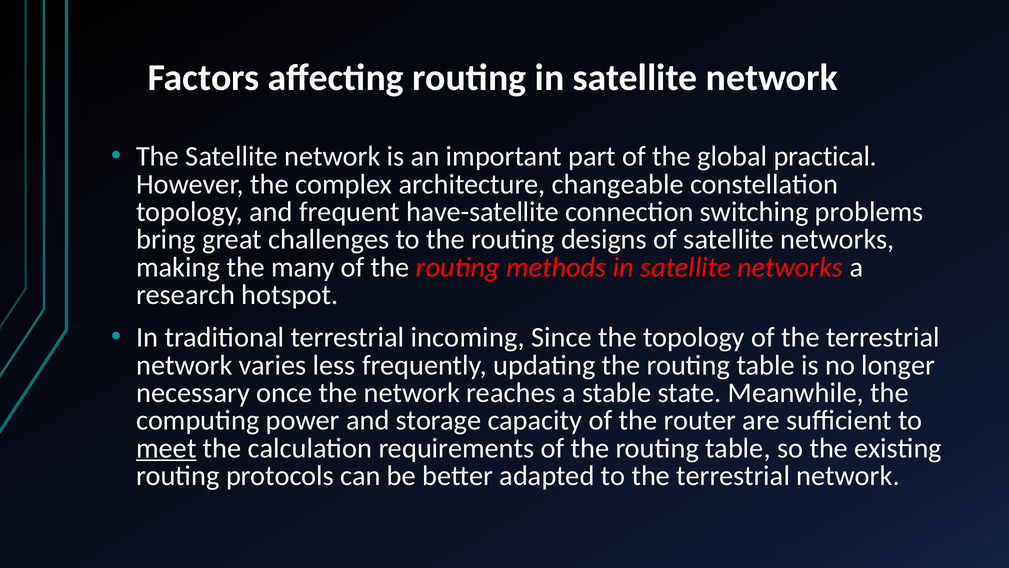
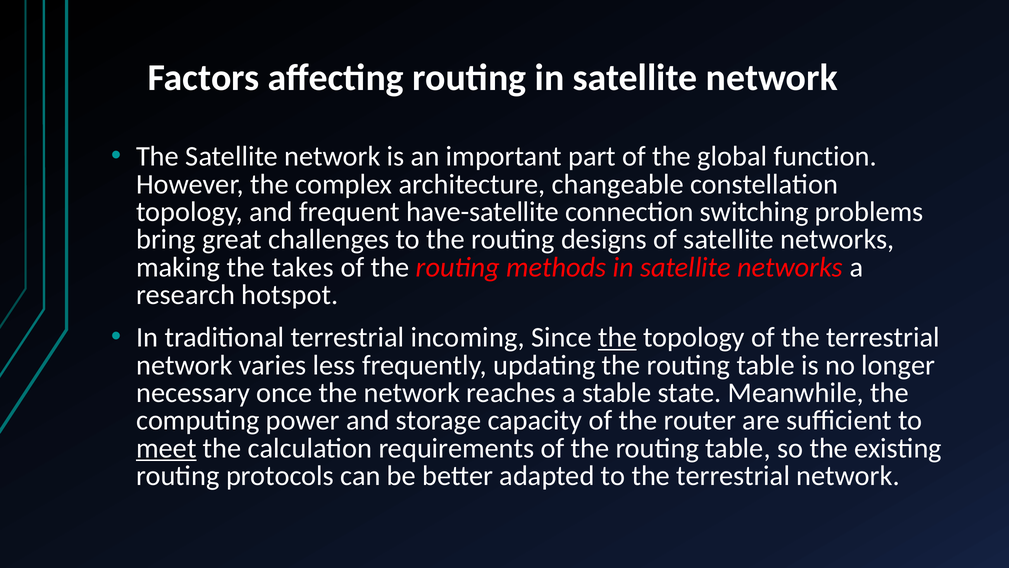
practical: practical -> function
many: many -> takes
the at (617, 337) underline: none -> present
